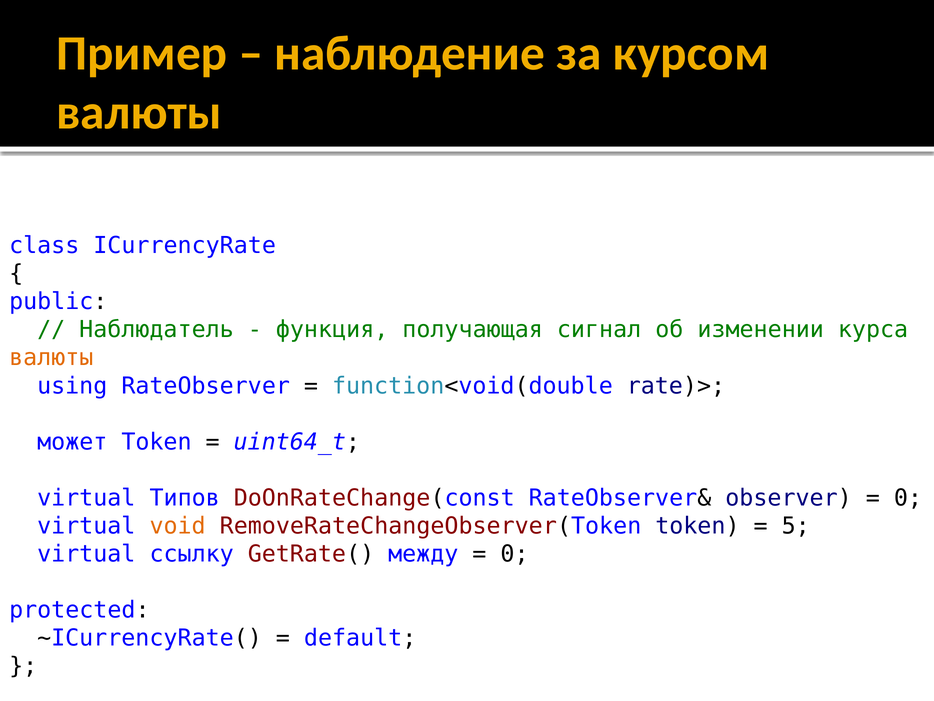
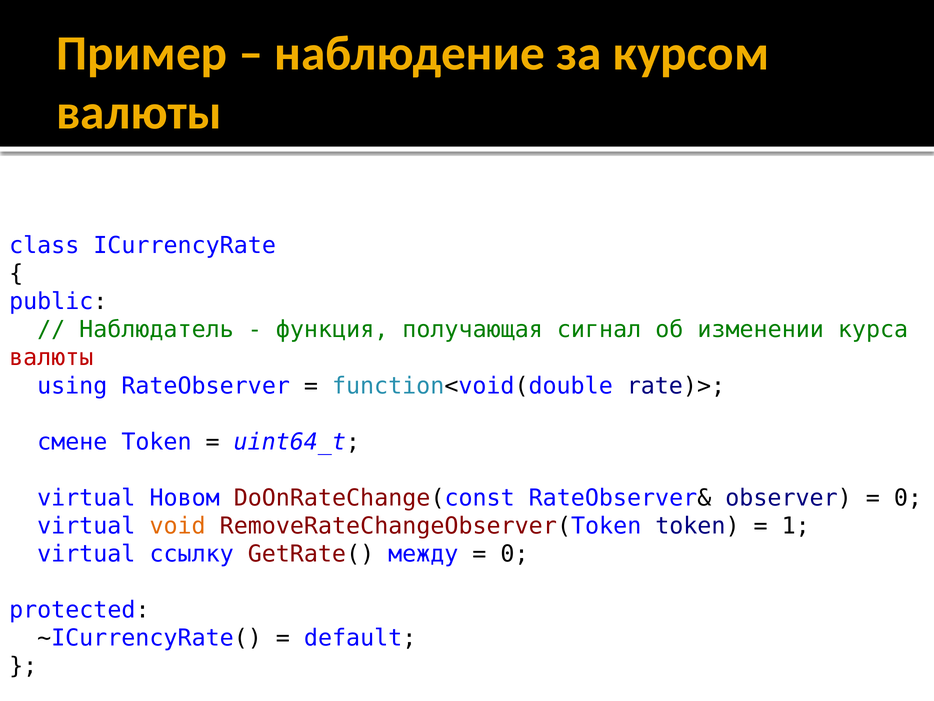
валюты at (51, 358) colour: orange -> red
может: может -> смене
Типов: Типов -> Новом
5: 5 -> 1
